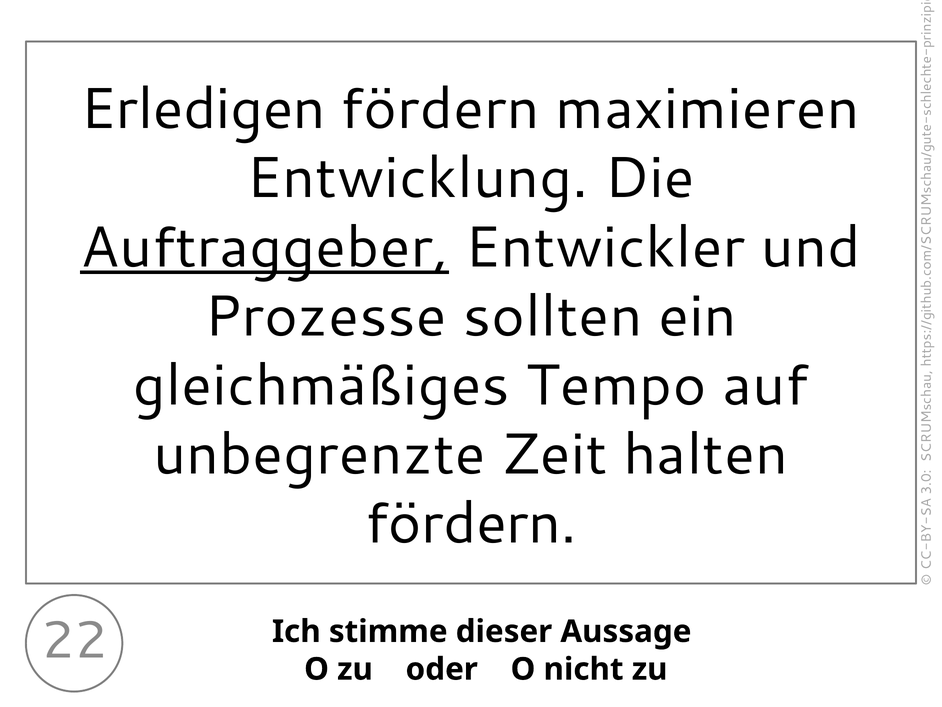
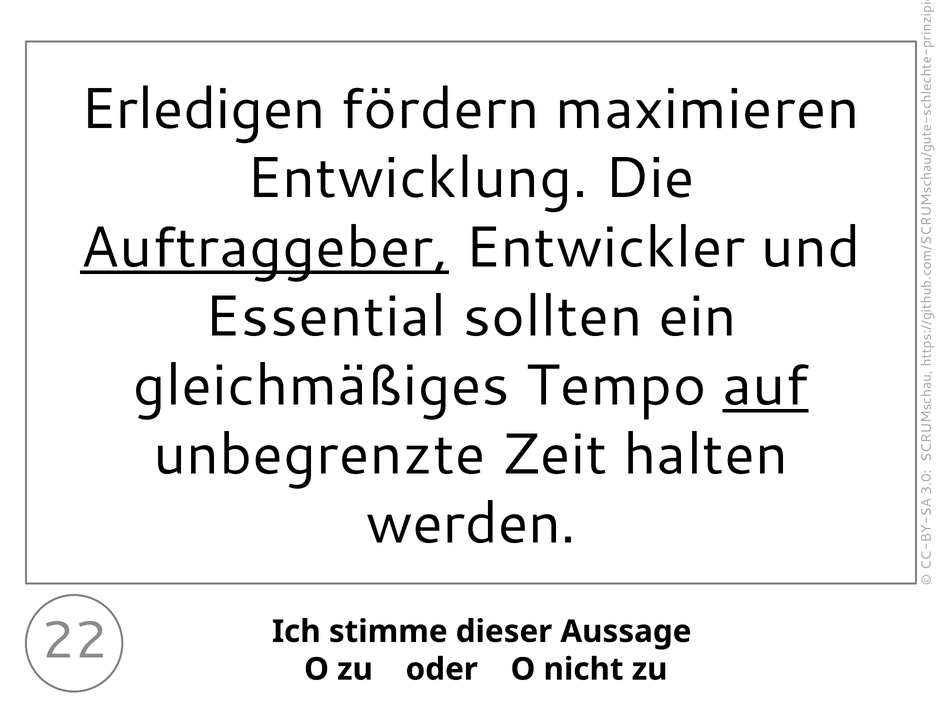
Prozesse: Prozesse -> Essential
auf underline: none -> present
fördern at (471, 524): fördern -> werden
